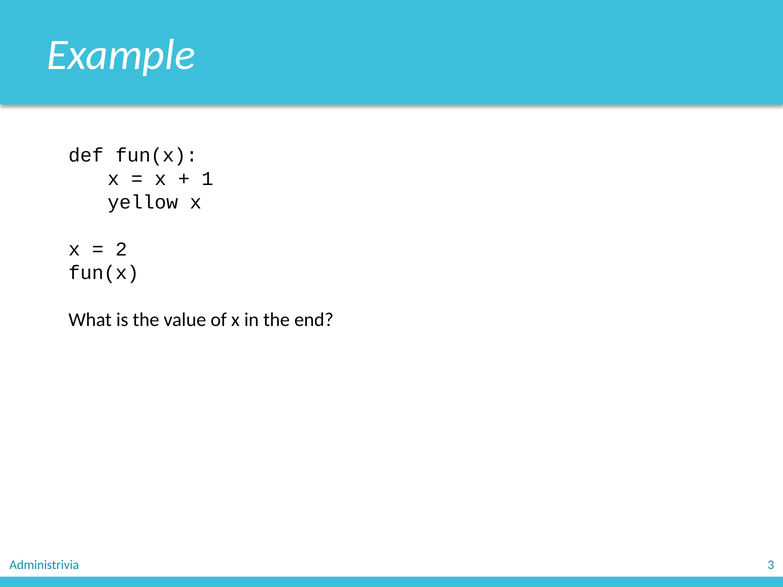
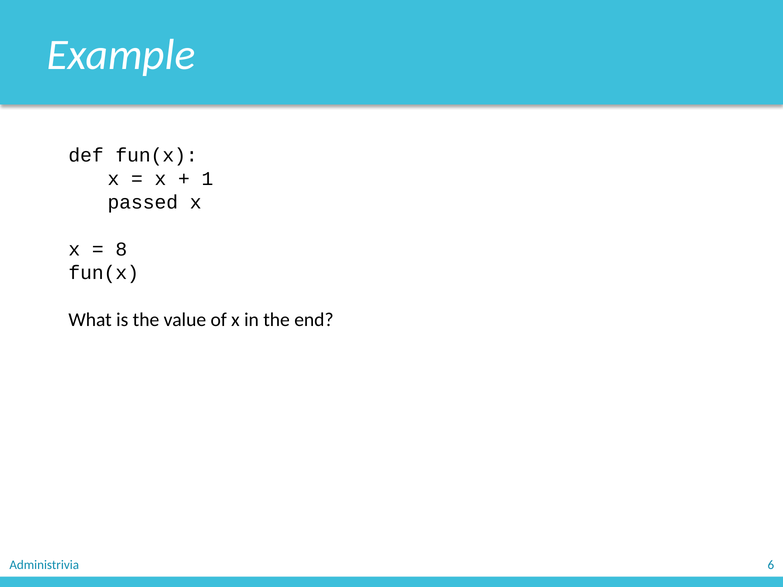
yellow: yellow -> passed
2: 2 -> 8
3: 3 -> 6
